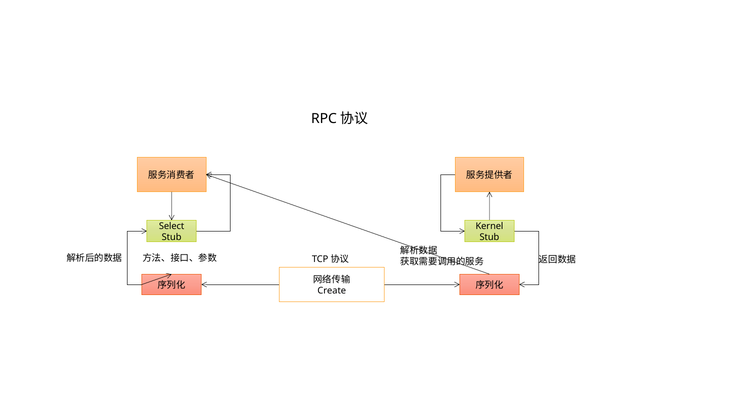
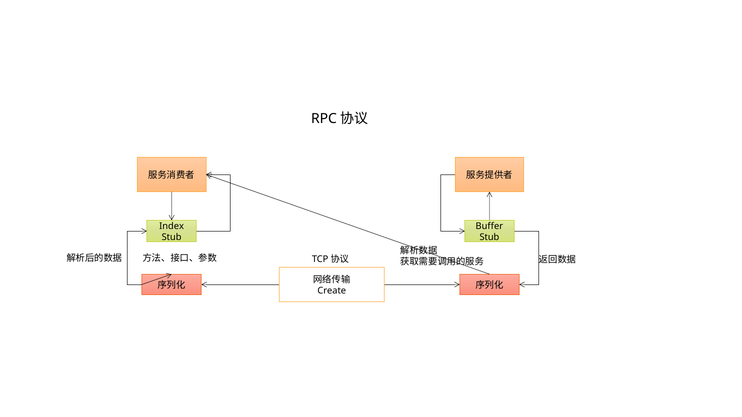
Select: Select -> Index
Kernel: Kernel -> Buffer
